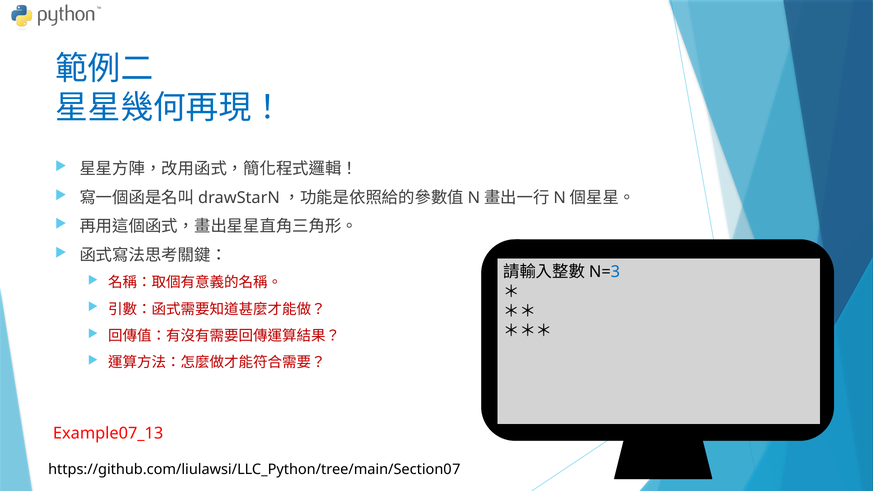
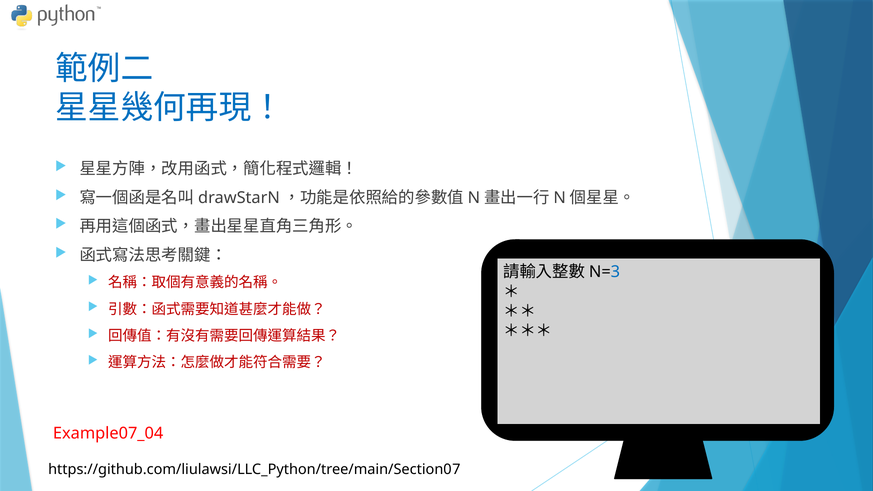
Example07_13: Example07_13 -> Example07_04
